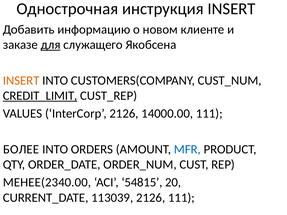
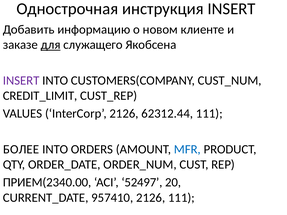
INSERT at (21, 81) colour: orange -> purple
CREDIT_LIMIT underline: present -> none
14000.00: 14000.00 -> 62312.44
МЕНЕЕ(2340.00: МЕНЕЕ(2340.00 -> ПРИЕМ(2340.00
54815: 54815 -> 52497
113039: 113039 -> 957410
